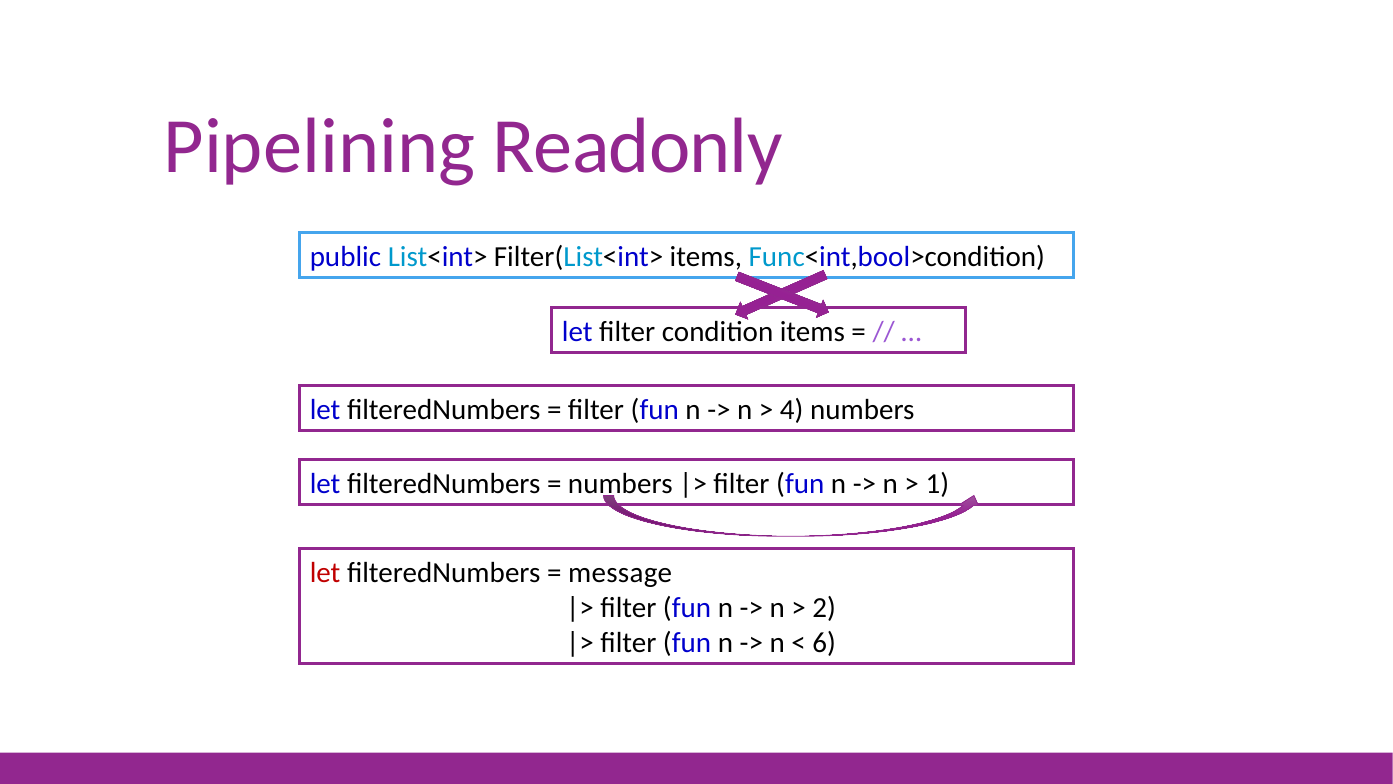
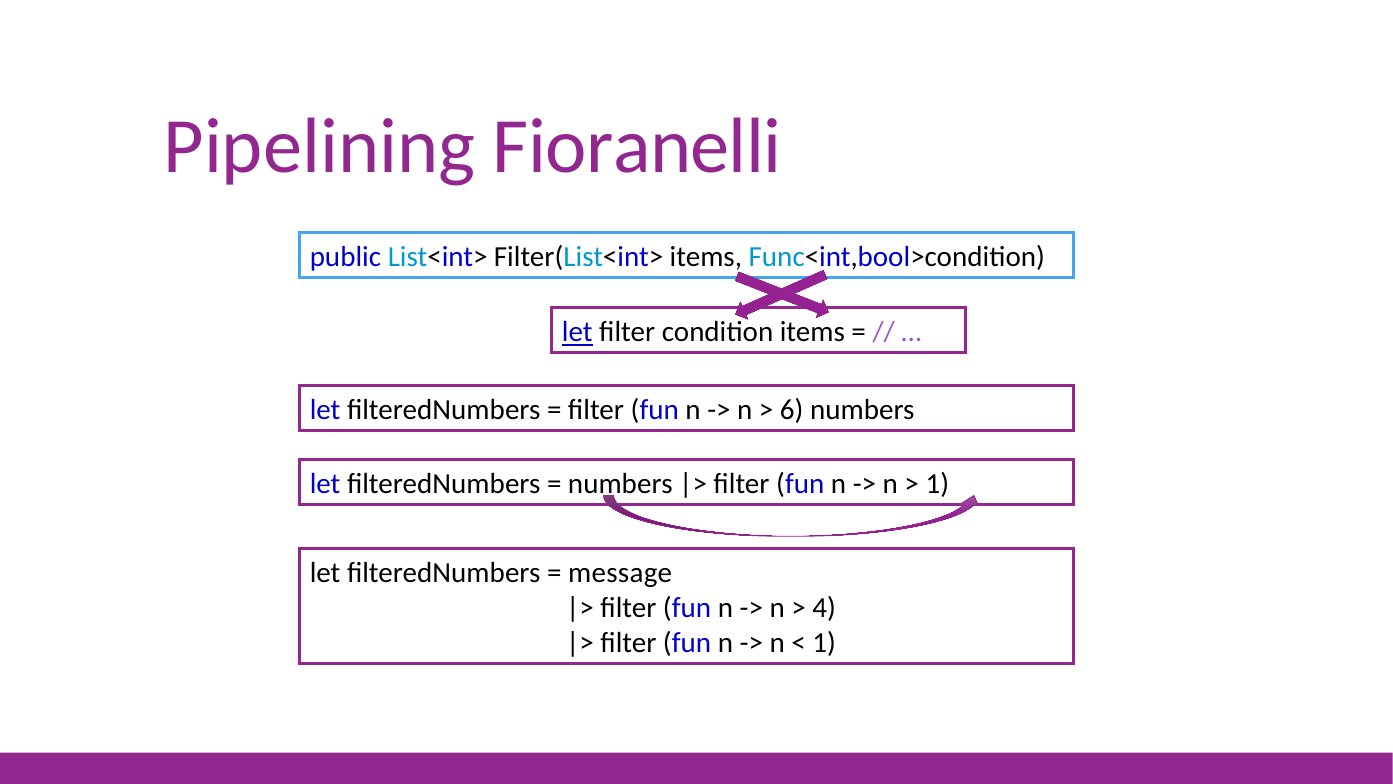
Readonly: Readonly -> Fioranelli
let at (577, 332) underline: none -> present
4: 4 -> 6
let at (325, 573) colour: red -> black
2: 2 -> 4
6 at (824, 642): 6 -> 1
